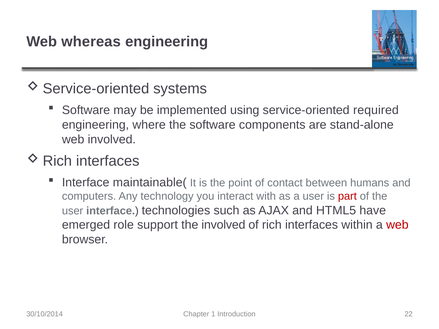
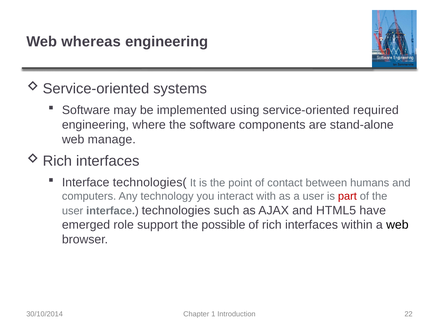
web involved: involved -> manage
maintainable(: maintainable( -> technologies(
the involved: involved -> possible
web at (397, 225) colour: red -> black
